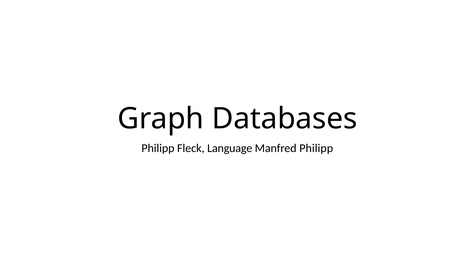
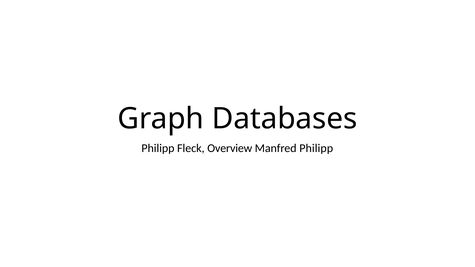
Language: Language -> Overview
